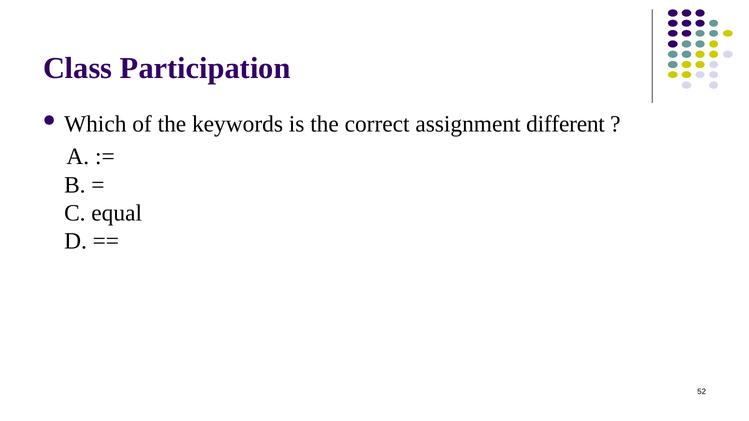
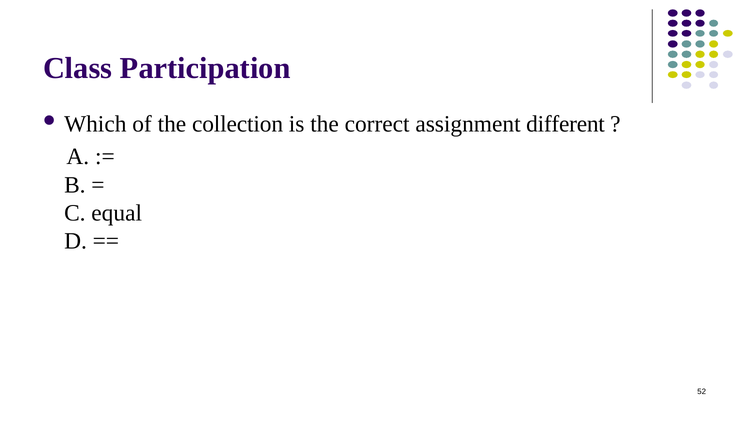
keywords: keywords -> collection
